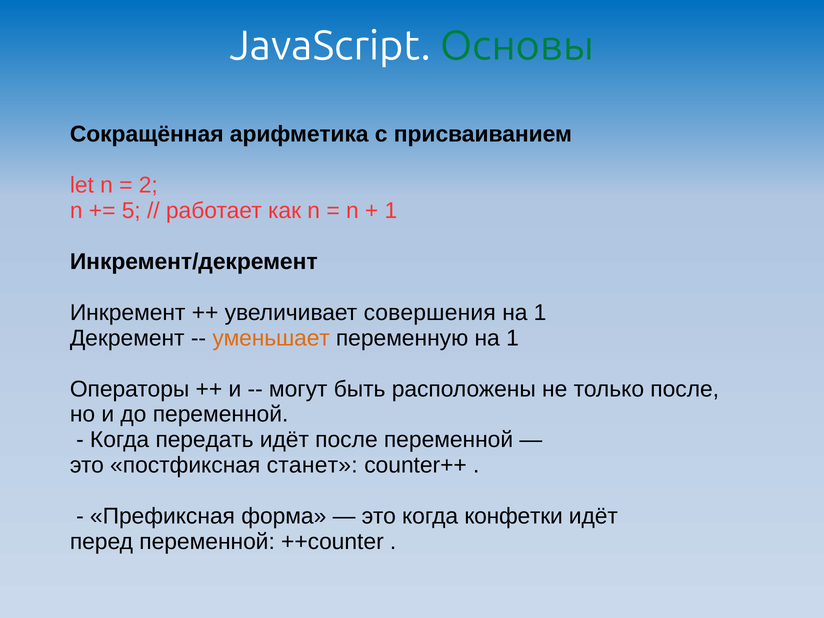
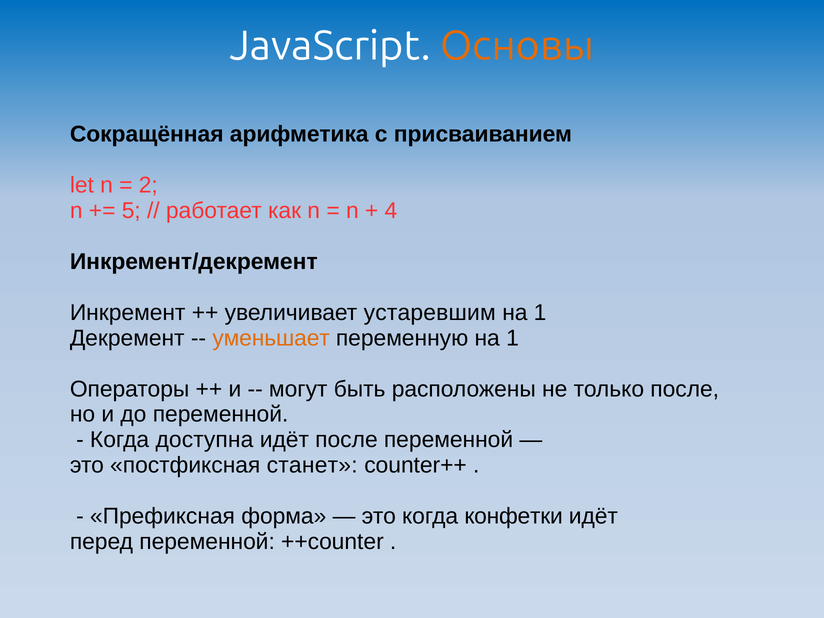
Основы colour: green -> orange
1 at (391, 211): 1 -> 4
совершения: совершения -> устаревшим
передать: передать -> доступна
